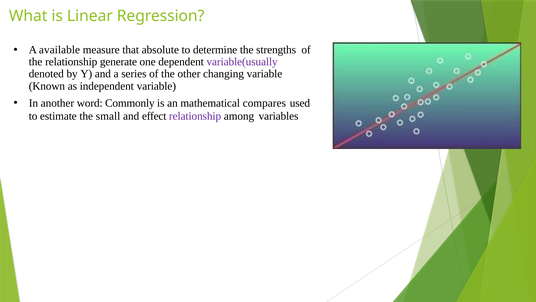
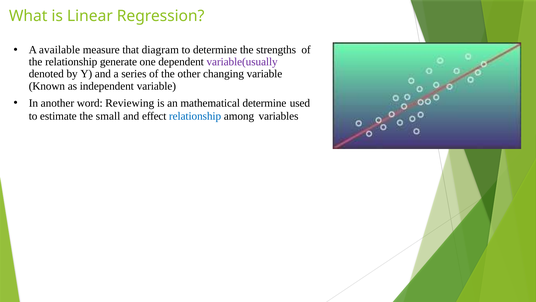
absolute: absolute -> diagram
Commonly: Commonly -> Reviewing
mathematical compares: compares -> determine
relationship at (195, 116) colour: purple -> blue
